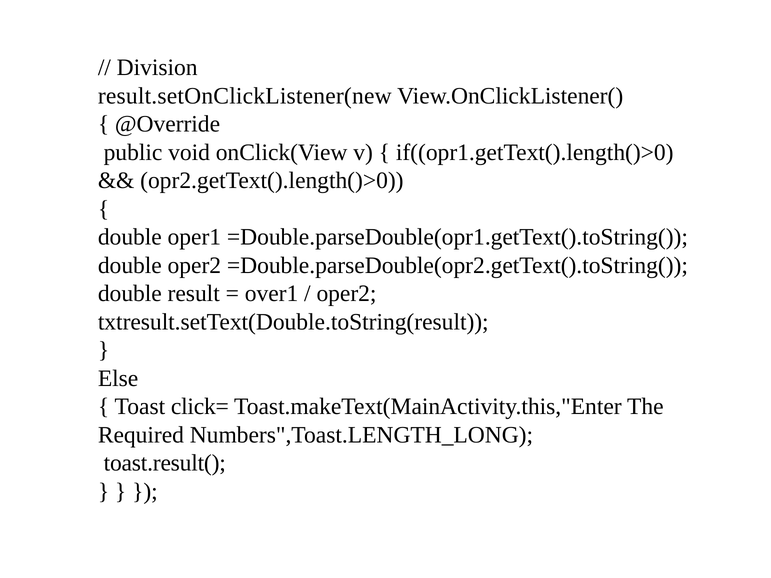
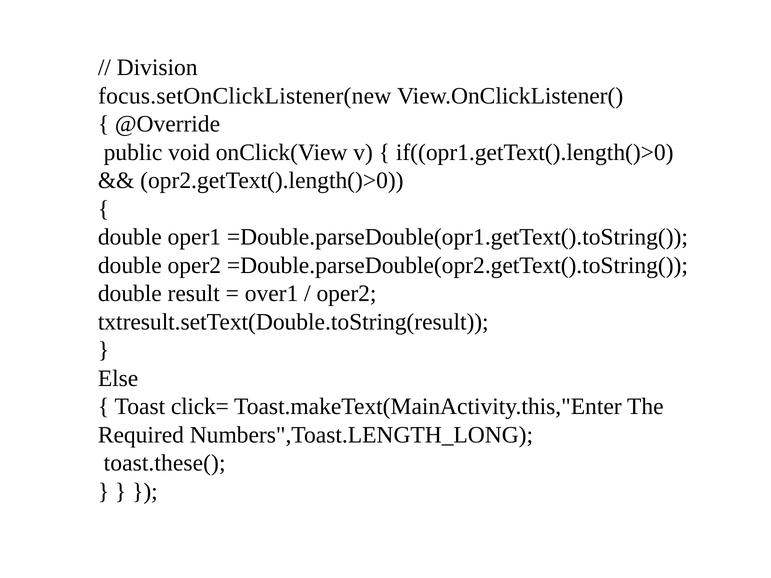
result.setOnClickListener(new: result.setOnClickListener(new -> focus.setOnClickListener(new
toast.result(: toast.result( -> toast.these(
